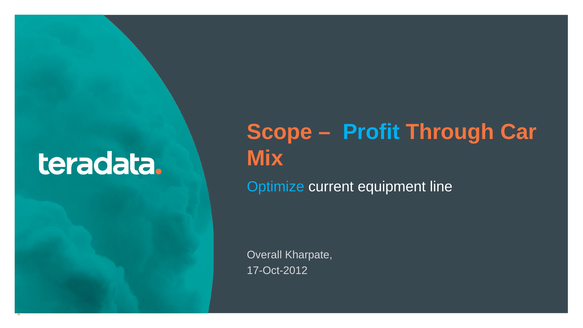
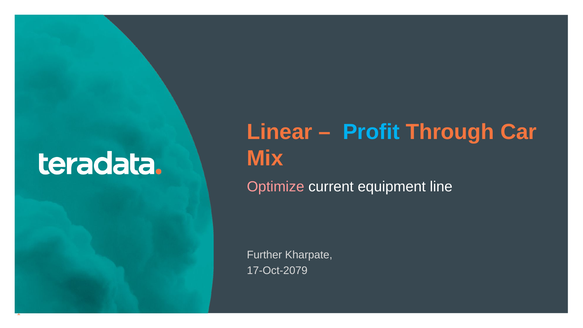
Scope: Scope -> Linear
Optimize colour: light blue -> pink
Overall: Overall -> Further
17-Oct-2012: 17-Oct-2012 -> 17-Oct-2079
